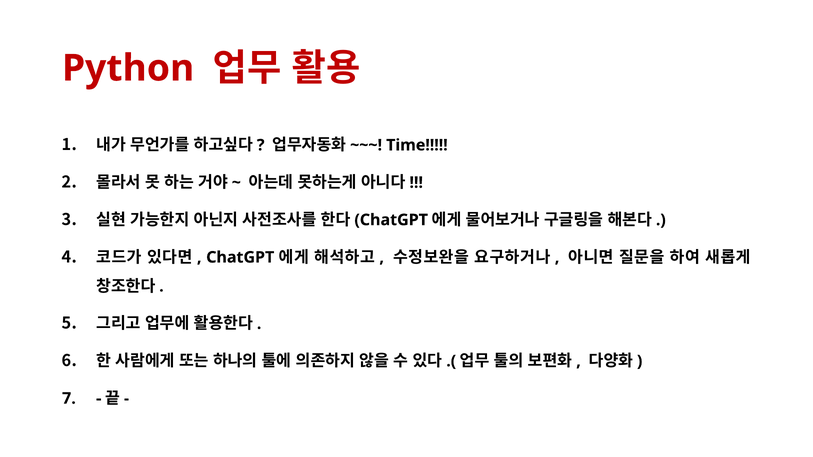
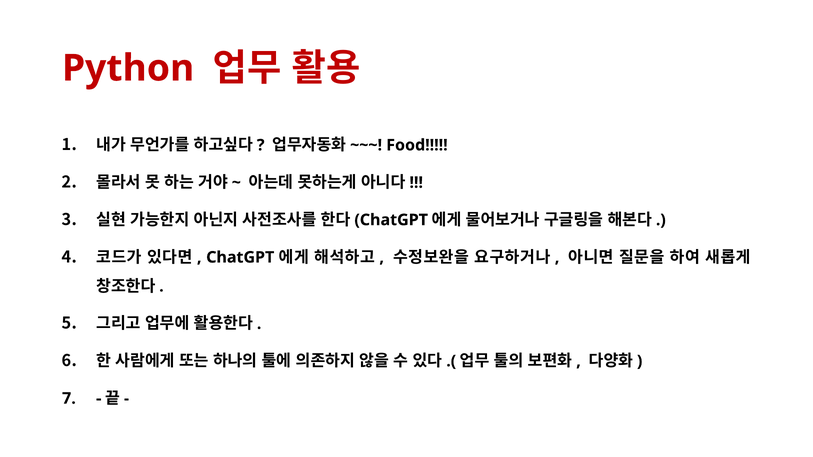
Time: Time -> Food
